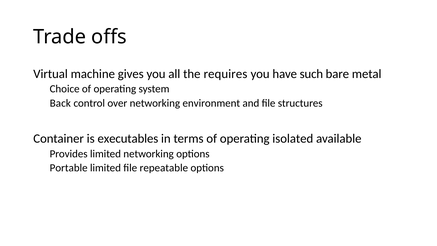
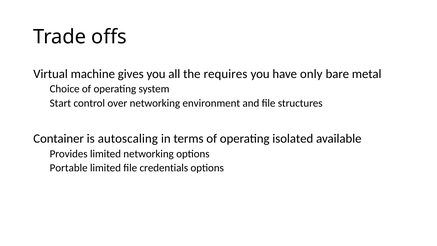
such: such -> only
Back: Back -> Start
executables: executables -> autoscaling
repeatable: repeatable -> credentials
